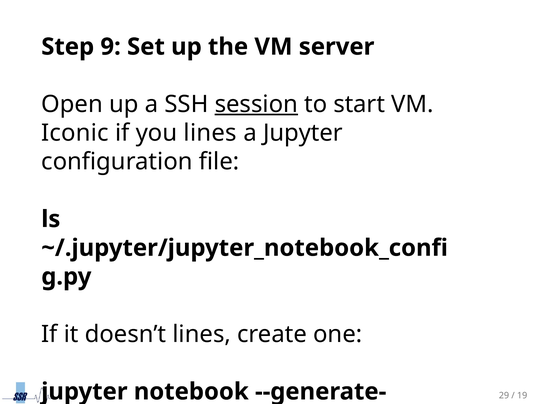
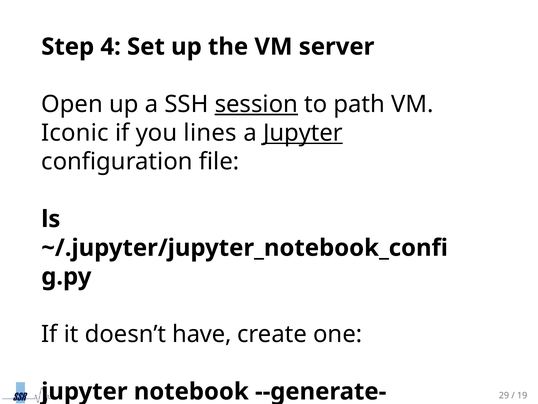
9: 9 -> 4
start: start -> path
Jupyter at (303, 133) underline: none -> present
doesn’t lines: lines -> have
